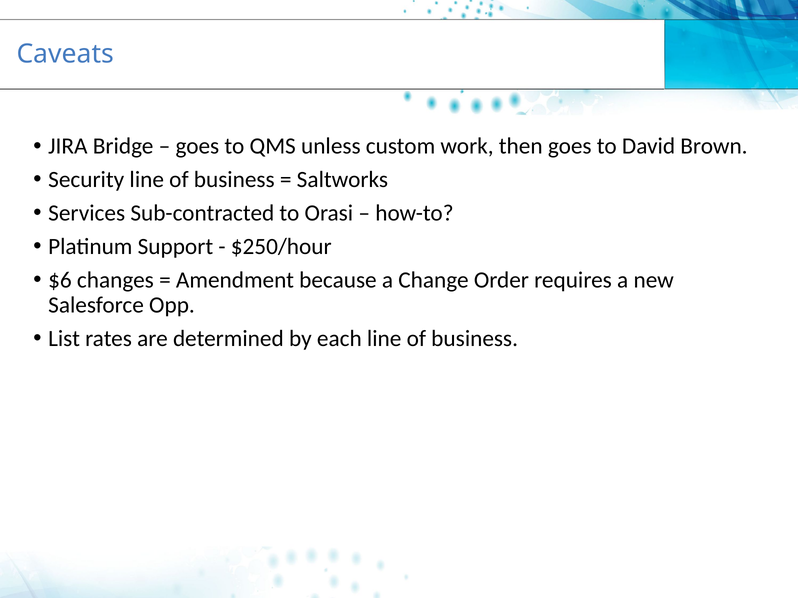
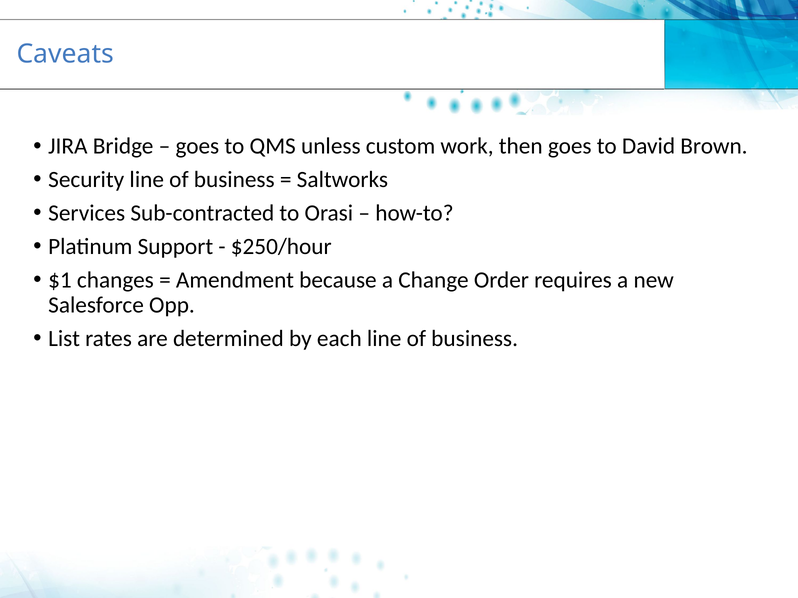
$6: $6 -> $1
